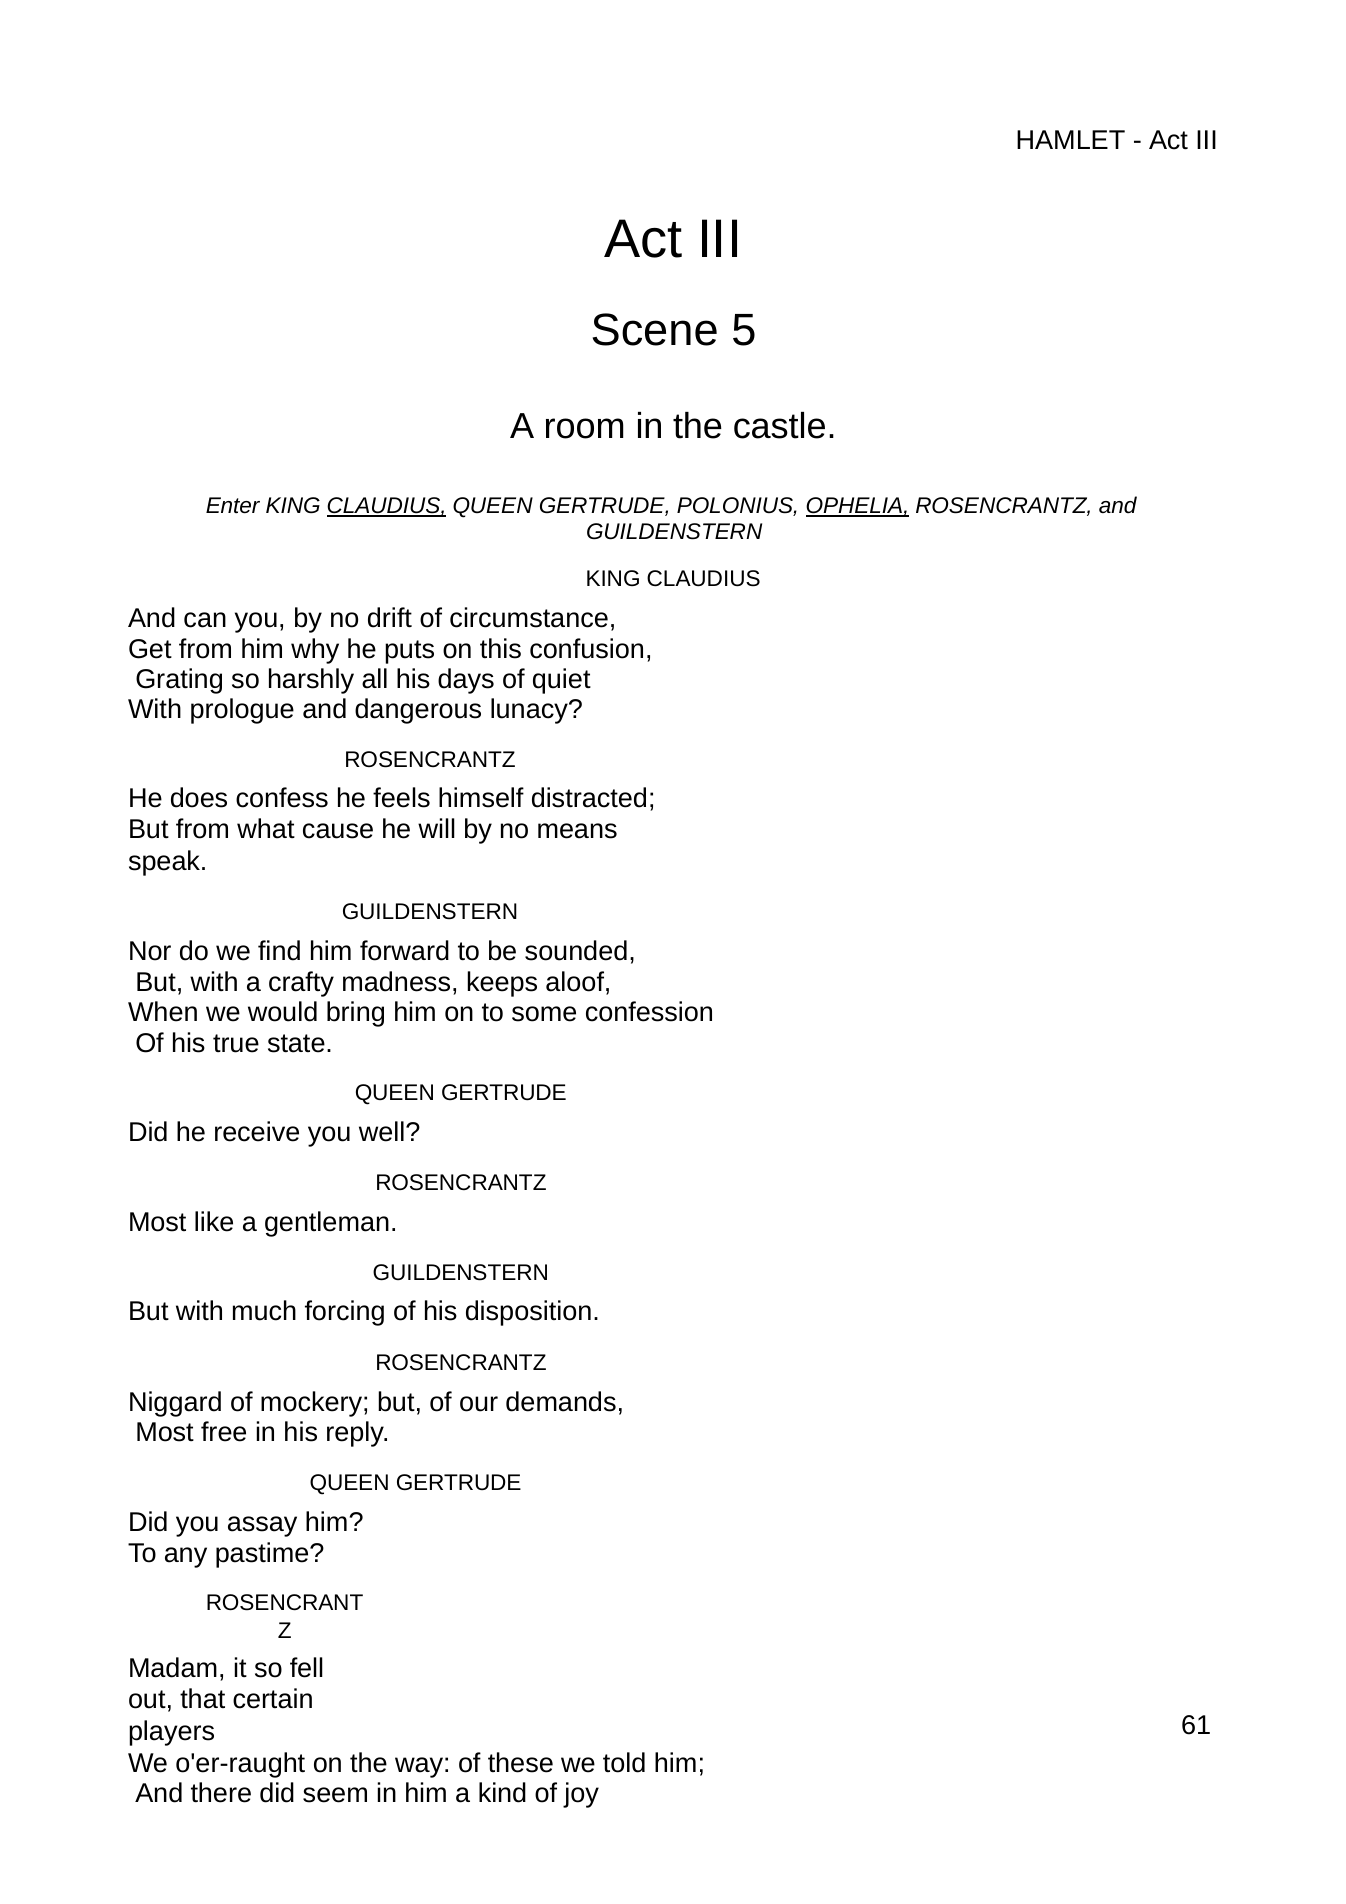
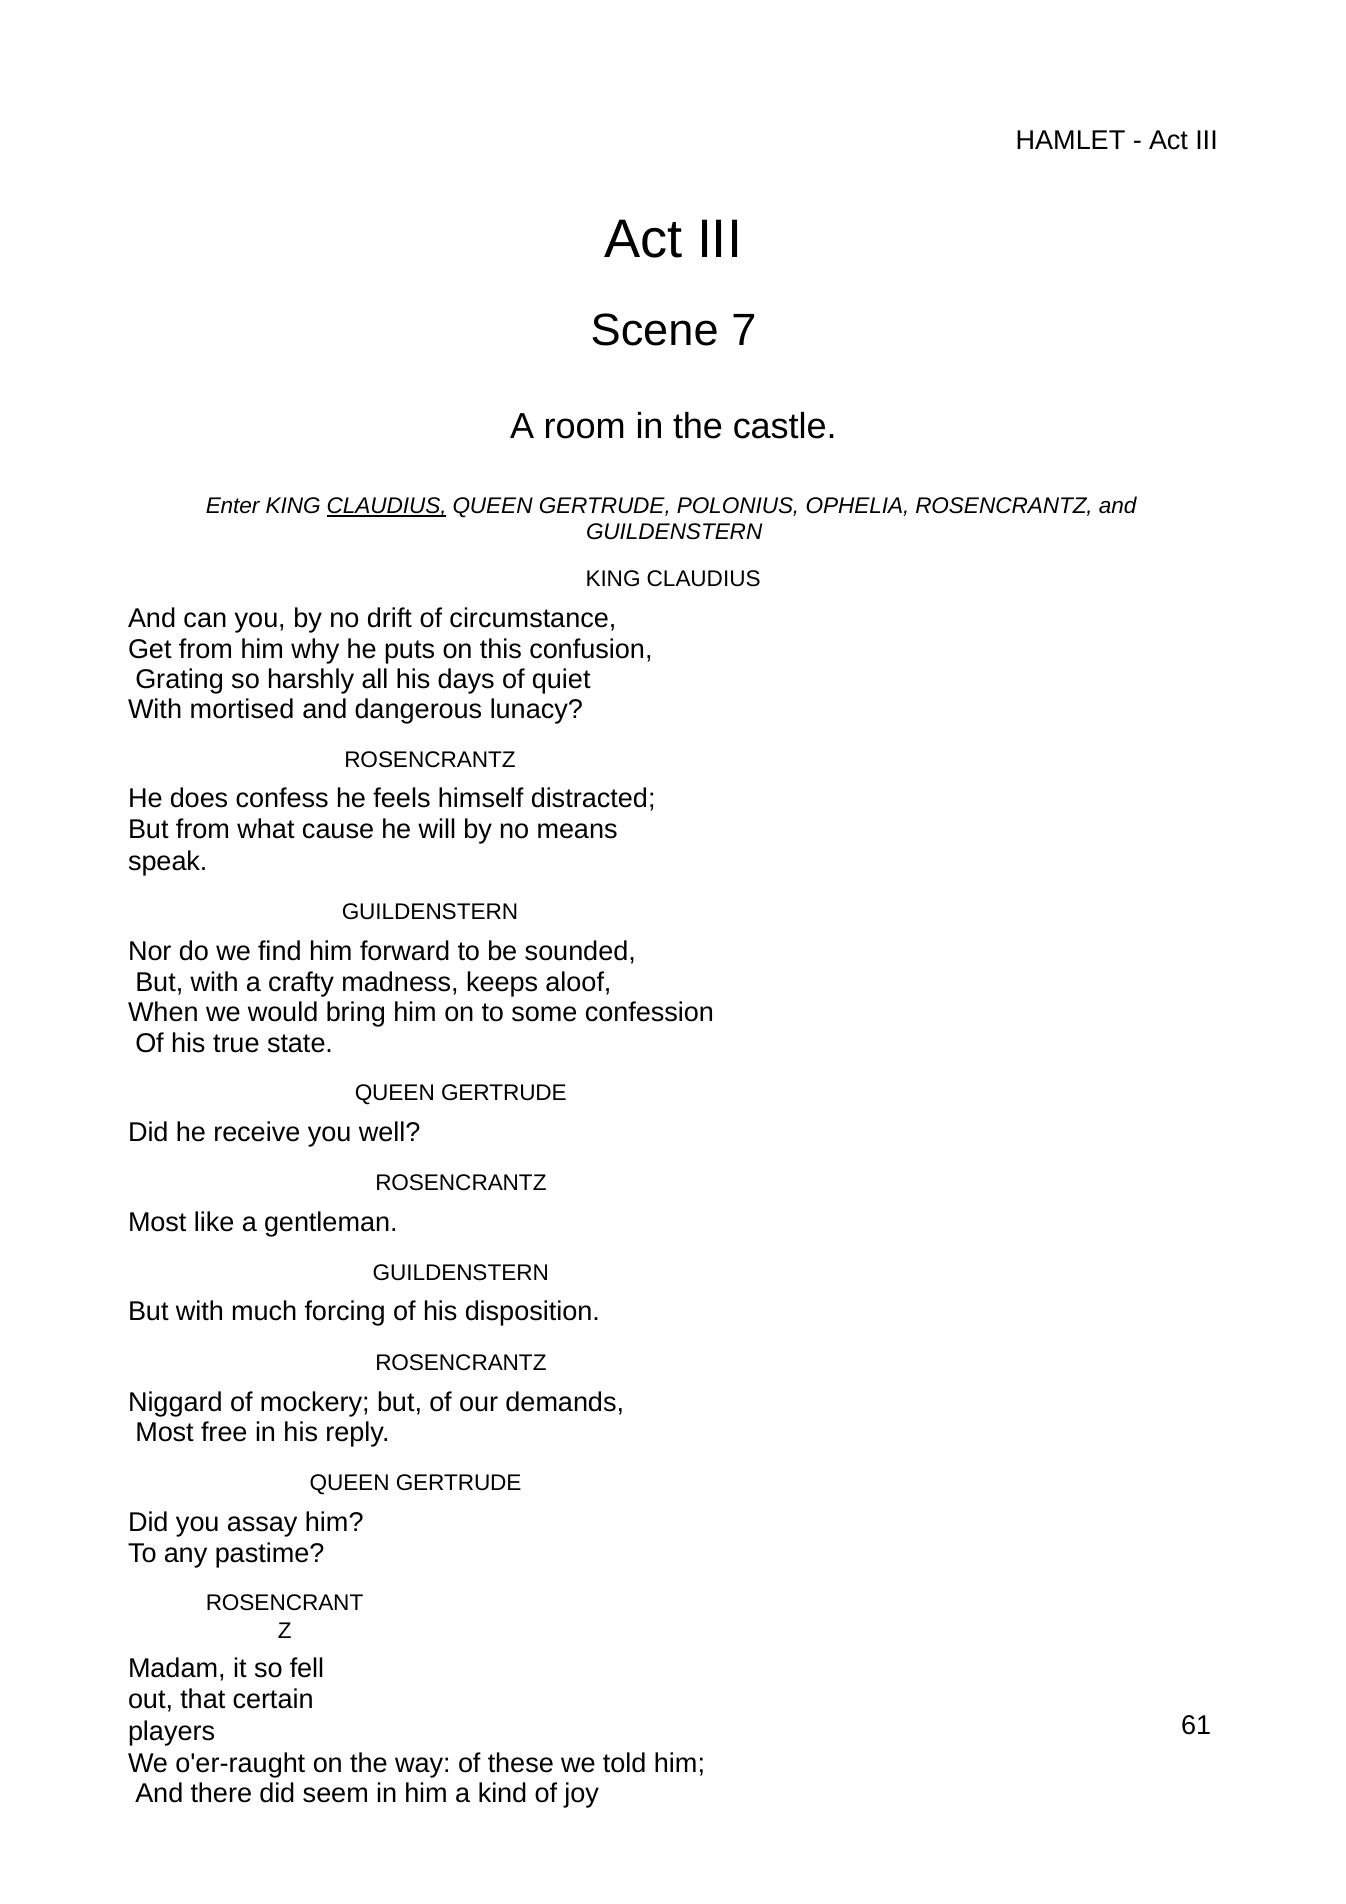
5: 5 -> 7
OPHELIA underline: present -> none
prologue: prologue -> mortised
